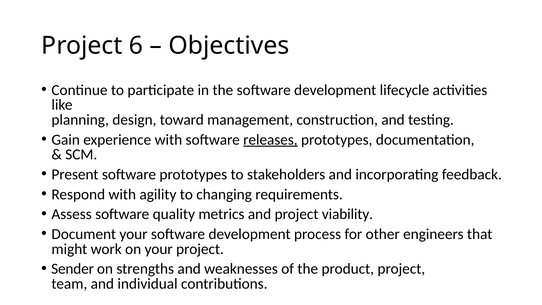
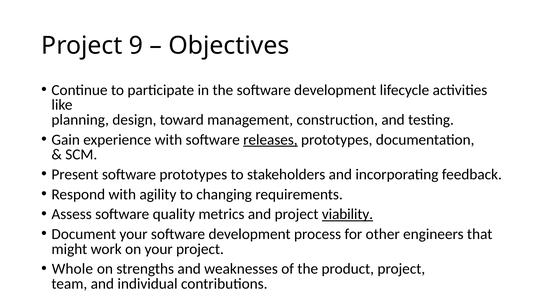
6: 6 -> 9
viability underline: none -> present
Sender: Sender -> Whole
